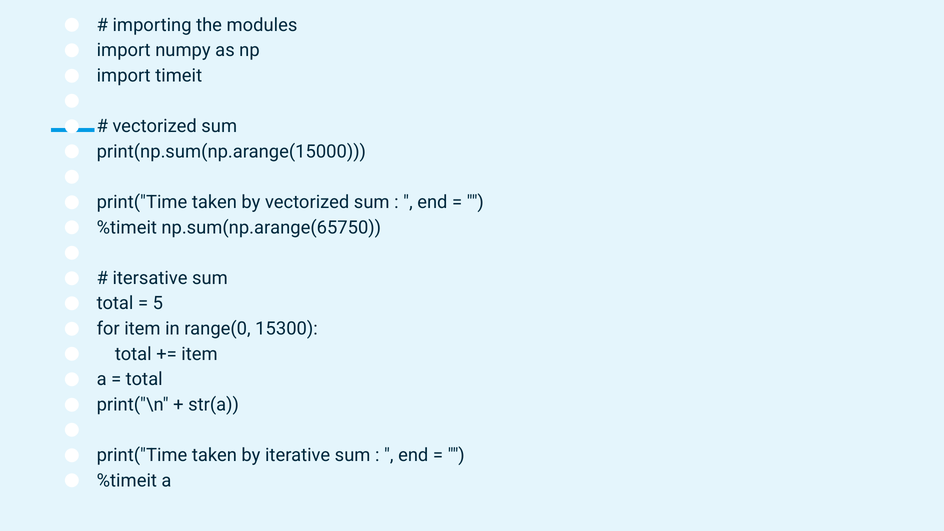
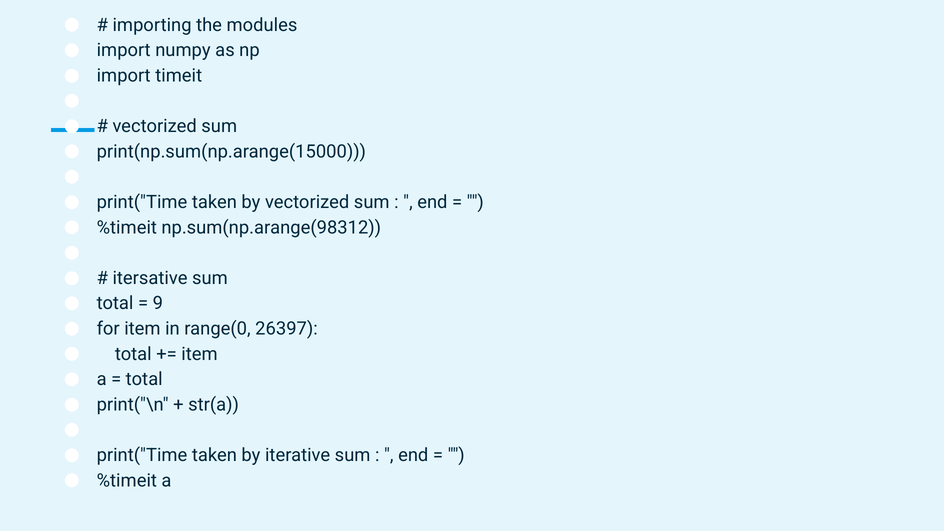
np.sum(np.arange(65750: np.sum(np.arange(65750 -> np.sum(np.arange(98312
5: 5 -> 9
15300: 15300 -> 26397
